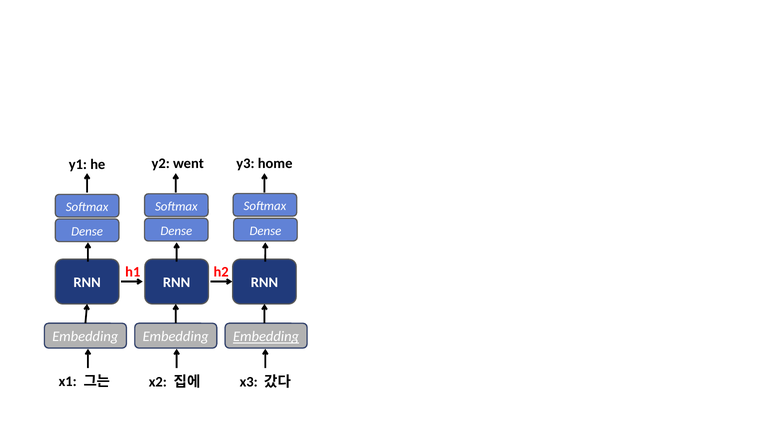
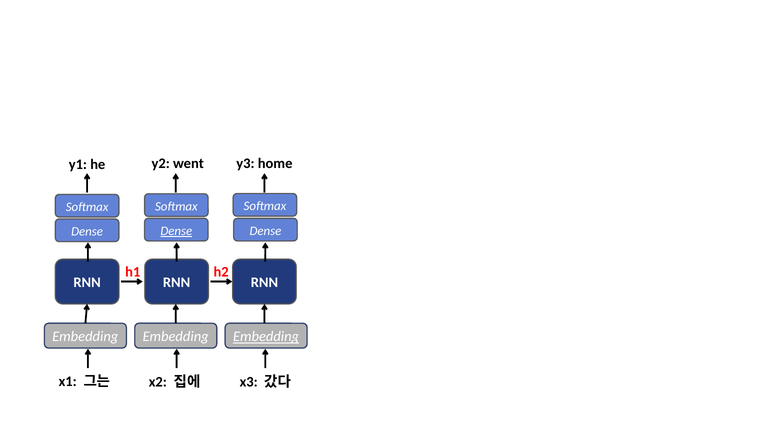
Dense at (176, 231) underline: none -> present
